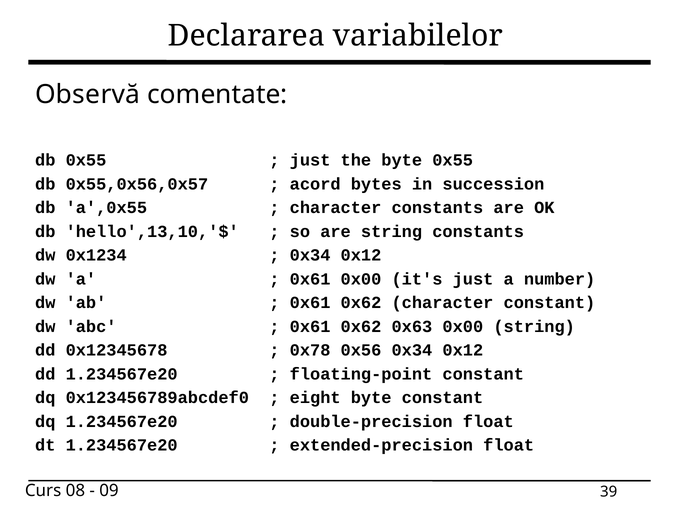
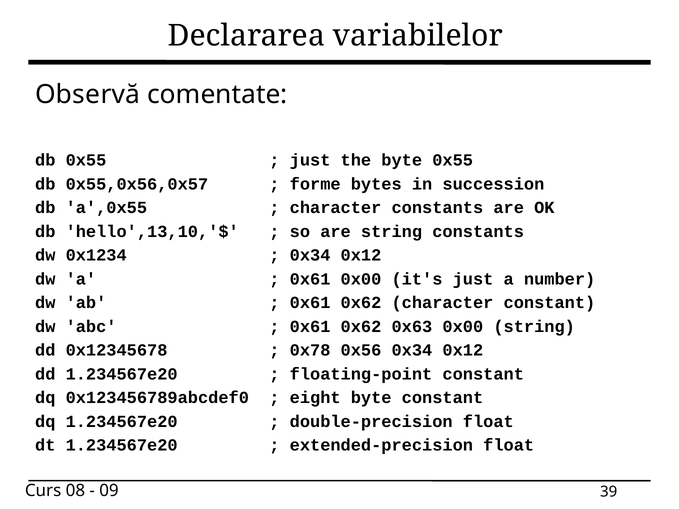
acord: acord -> forme
